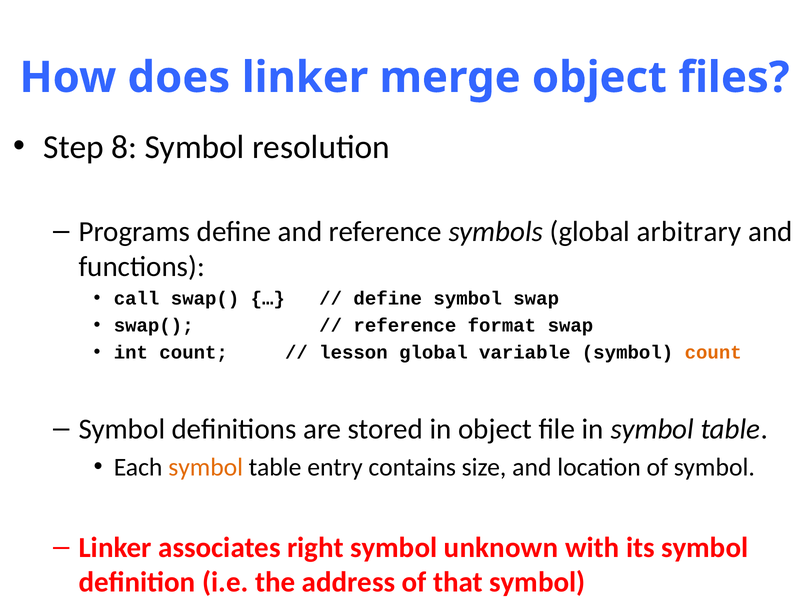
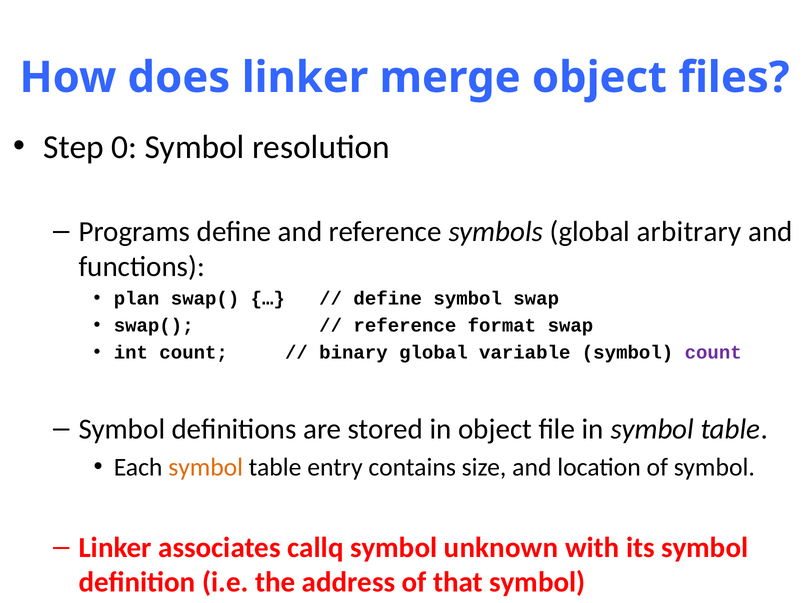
8: 8 -> 0
call: call -> plan
lesson: lesson -> binary
count at (713, 352) colour: orange -> purple
right: right -> callq
